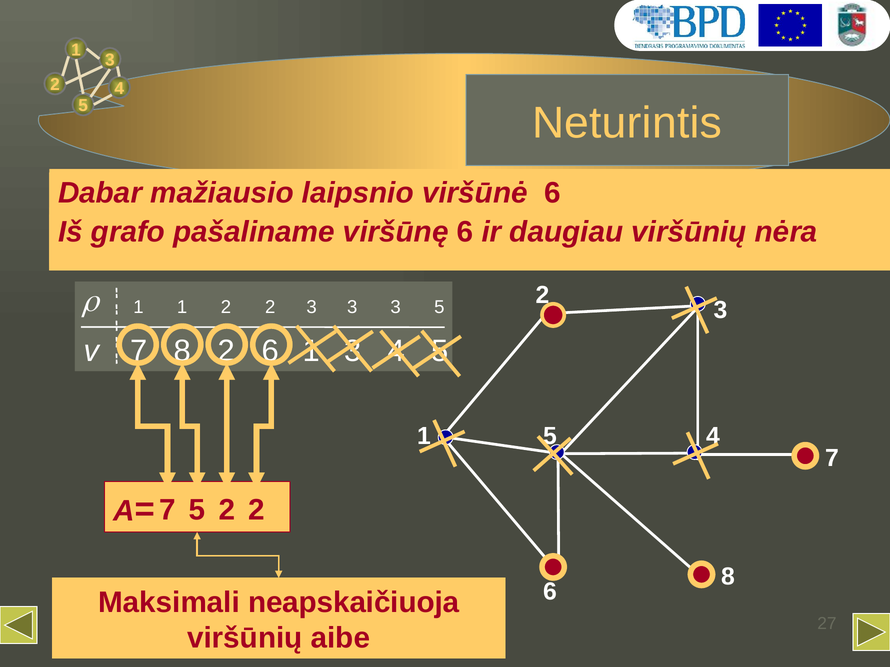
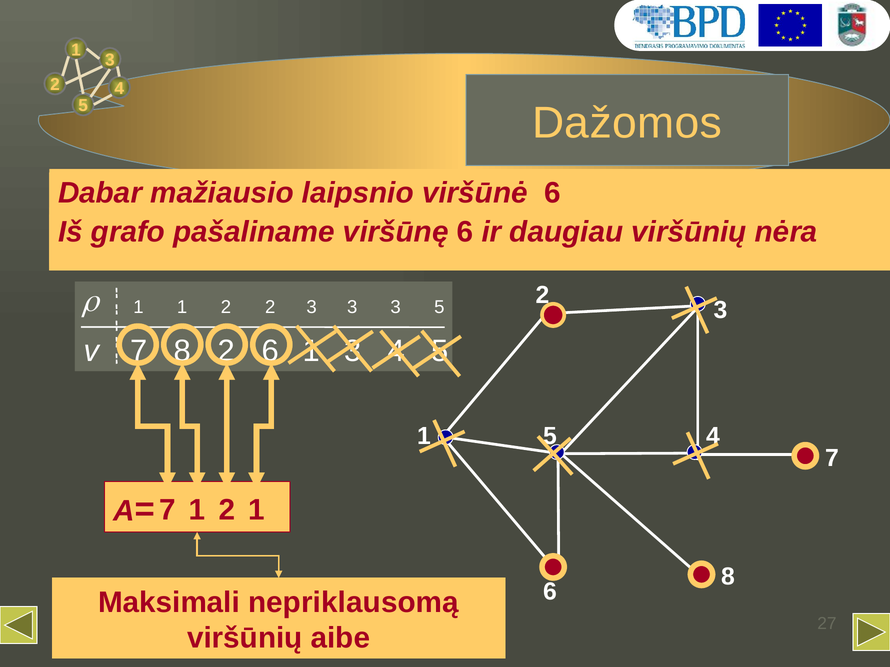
Neturintis: Neturintis -> Dažomos
5 at (197, 510): 5 -> 1
2 at (257, 510): 2 -> 1
neapskaičiuoja: neapskaičiuoja -> nepriklausomą
